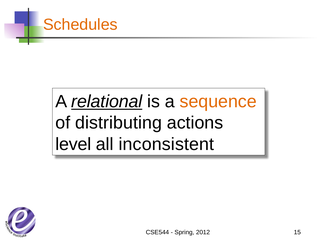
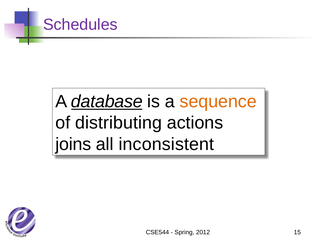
Schedules colour: orange -> purple
relational: relational -> database
level: level -> joins
